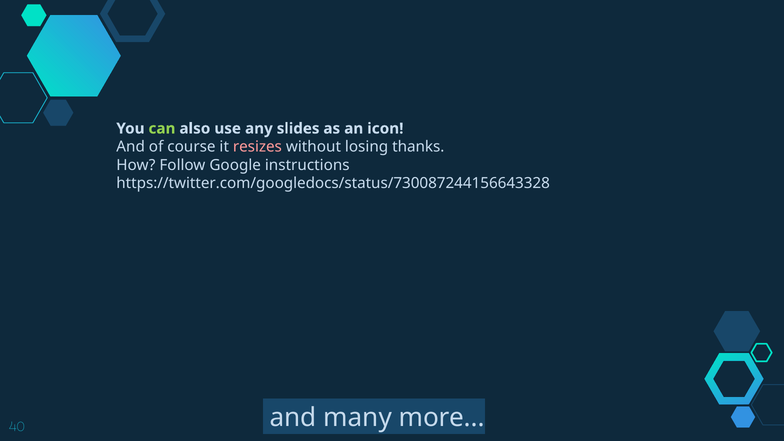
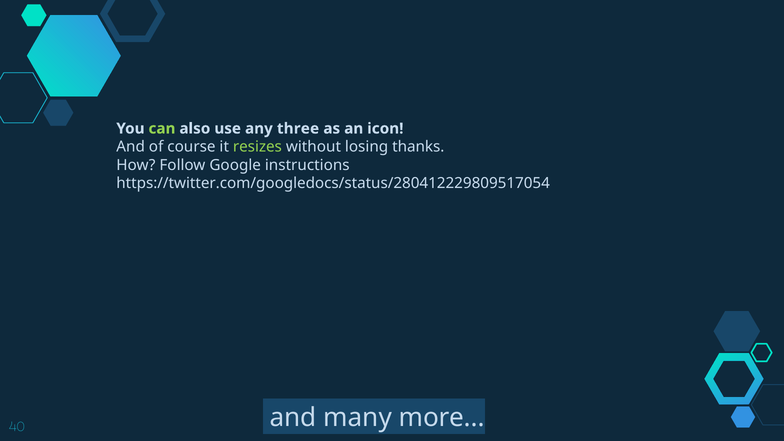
slides: slides -> three
resizes colour: pink -> light green
https://twitter.com/googledocs/status/730087244156643328: https://twitter.com/googledocs/status/730087244156643328 -> https://twitter.com/googledocs/status/280412229809517054
